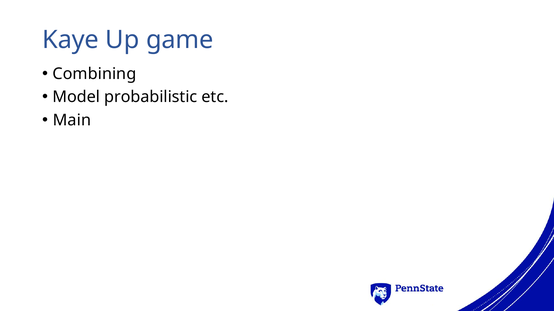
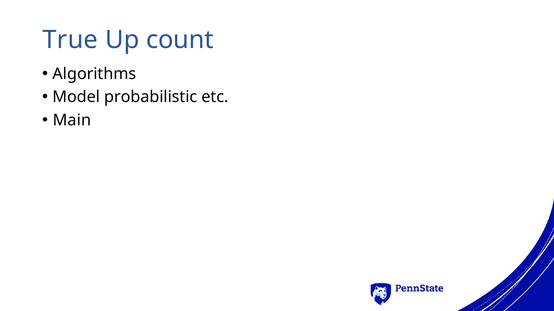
Kaye: Kaye -> True
game: game -> count
Combining: Combining -> Algorithms
